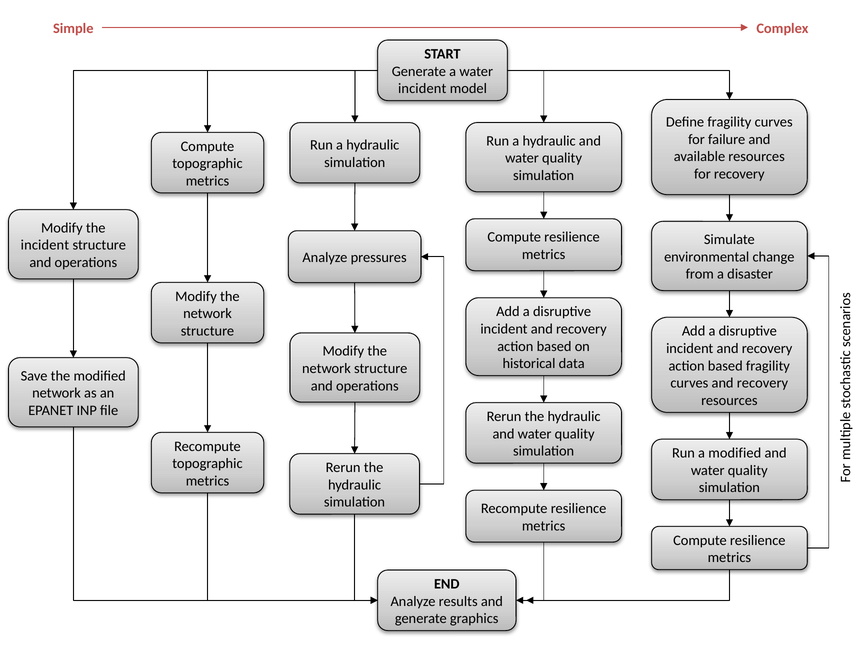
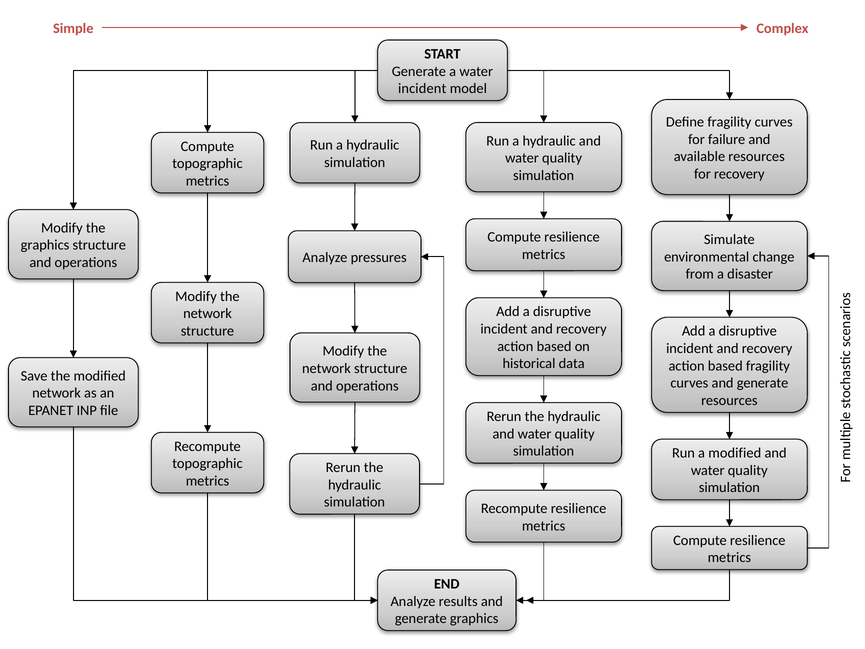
incident at (45, 245): incident -> graphics
curves and recovery: recovery -> generate
